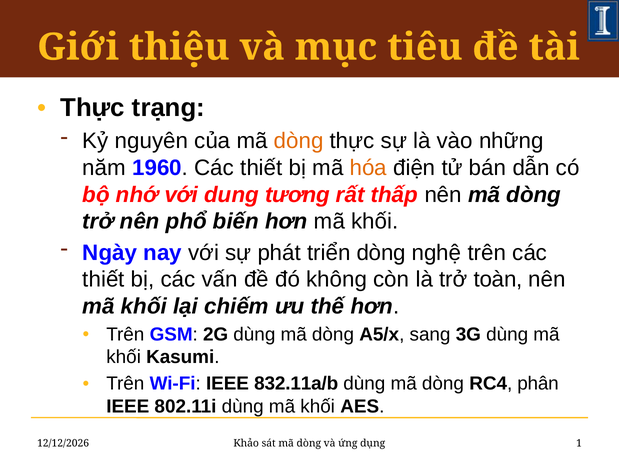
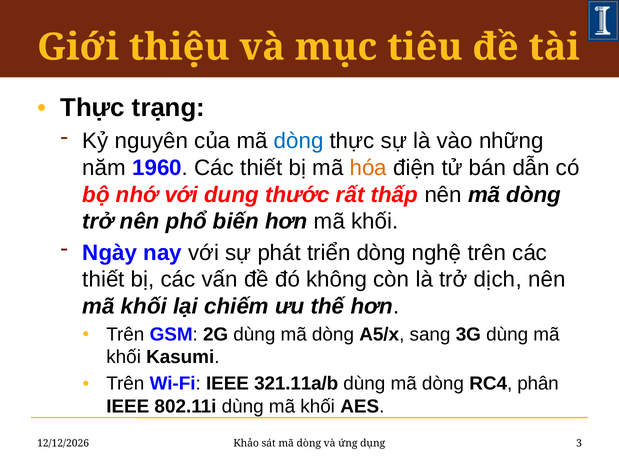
dòng at (299, 141) colour: orange -> blue
tương: tương -> thước
toàn: toàn -> dịch
832.11a/b: 832.11a/b -> 321.11a/b
1: 1 -> 3
